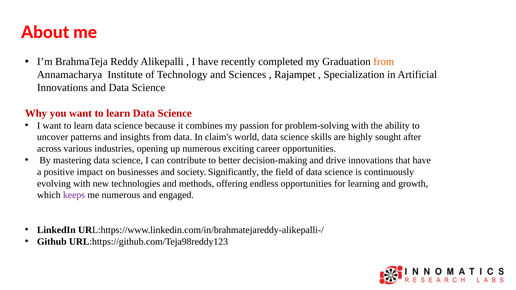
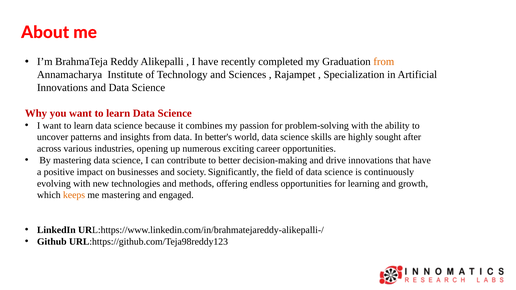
claim's: claim's -> better's
keeps colour: purple -> orange
me numerous: numerous -> mastering
